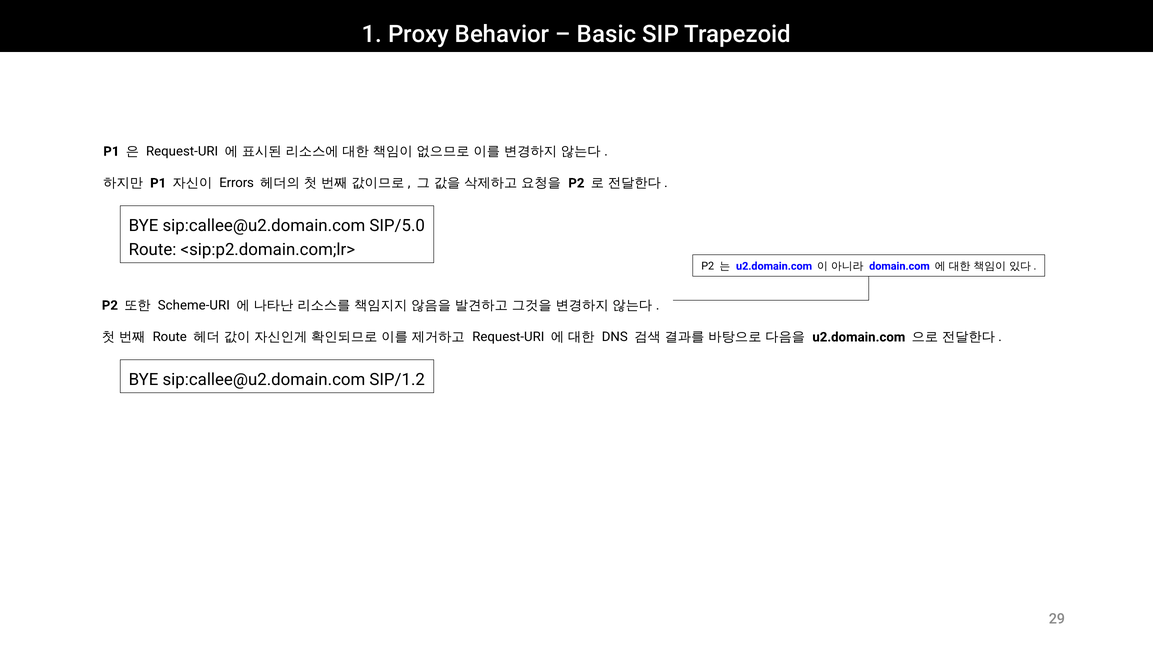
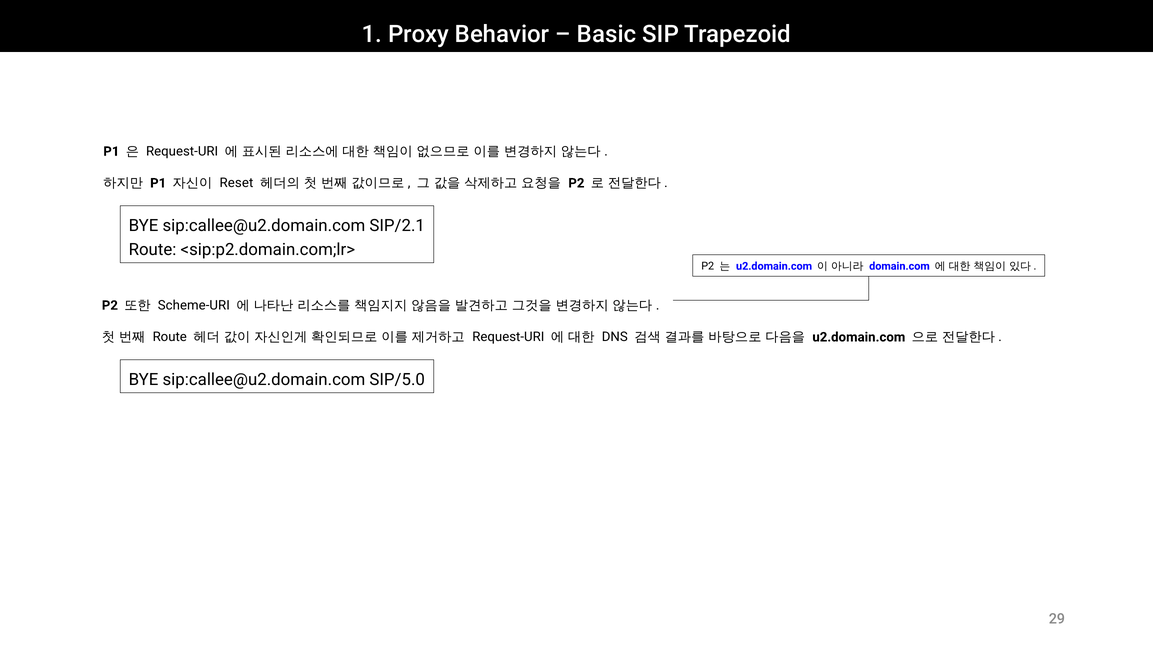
Errors: Errors -> Reset
SIP/5.0: SIP/5.0 -> SIP/2.1
SIP/1.2: SIP/1.2 -> SIP/5.0
